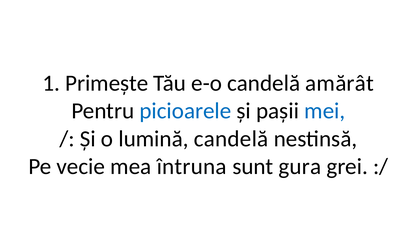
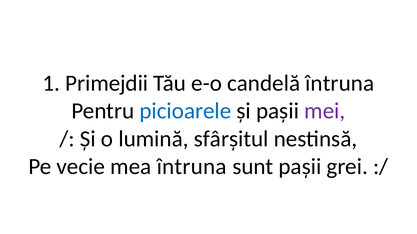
Primește: Primește -> Primejdii
candelă amărât: amărât -> întruna
mei colour: blue -> purple
lumină candelă: candelă -> sfârșitul
sunt gura: gura -> pașii
